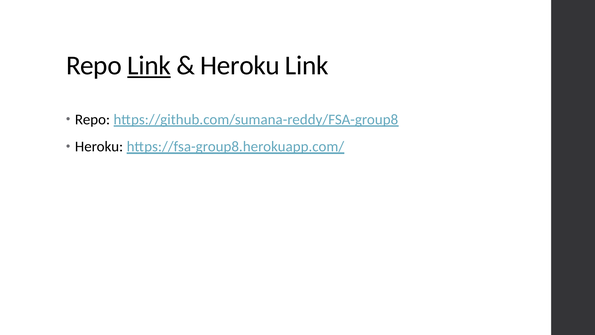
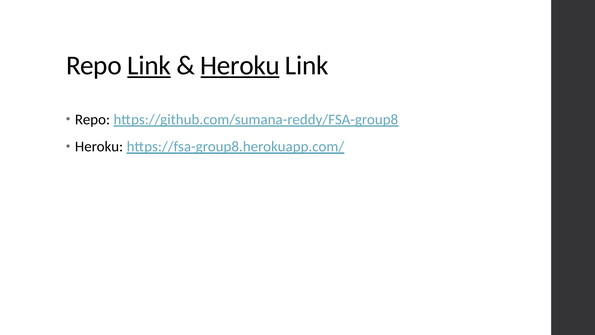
Heroku at (240, 65) underline: none -> present
